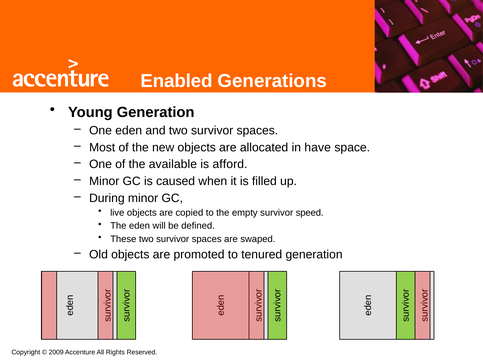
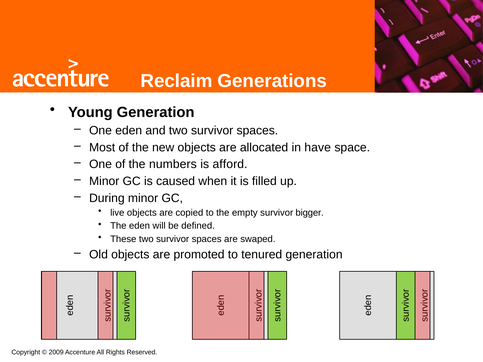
Enabled: Enabled -> Reclaim
available: available -> numbers
speed: speed -> bigger
